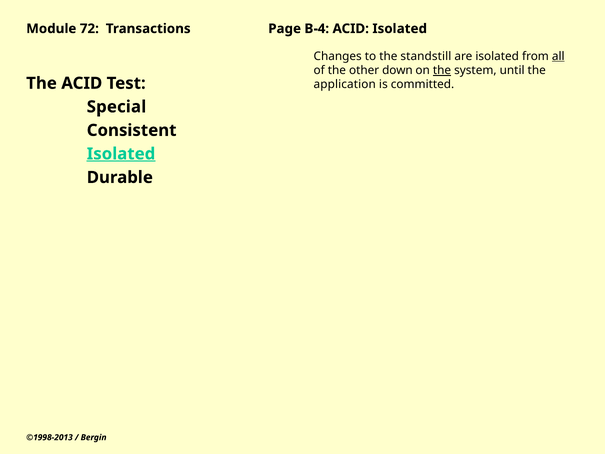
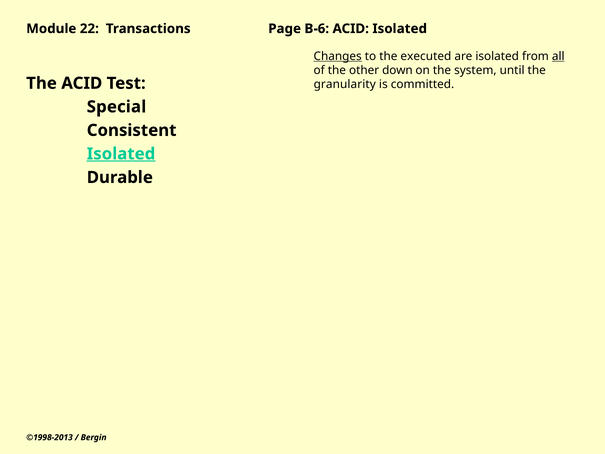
72: 72 -> 22
B-4: B-4 -> B-6
Changes underline: none -> present
standstill: standstill -> executed
the at (442, 70) underline: present -> none
application: application -> granularity
